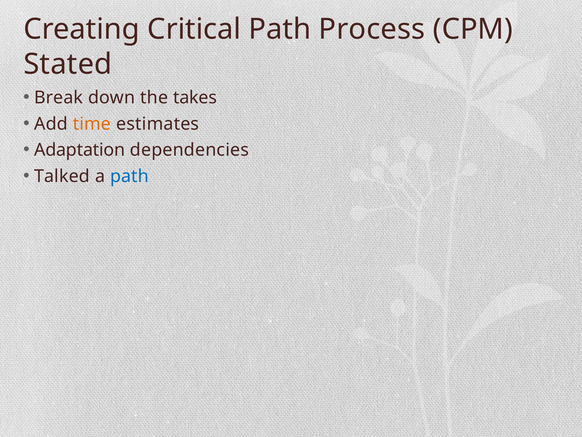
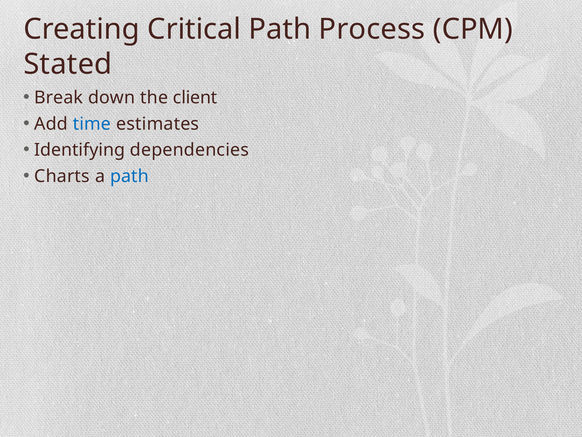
takes: takes -> client
time colour: orange -> blue
Adaptation: Adaptation -> Identifying
Talked: Talked -> Charts
